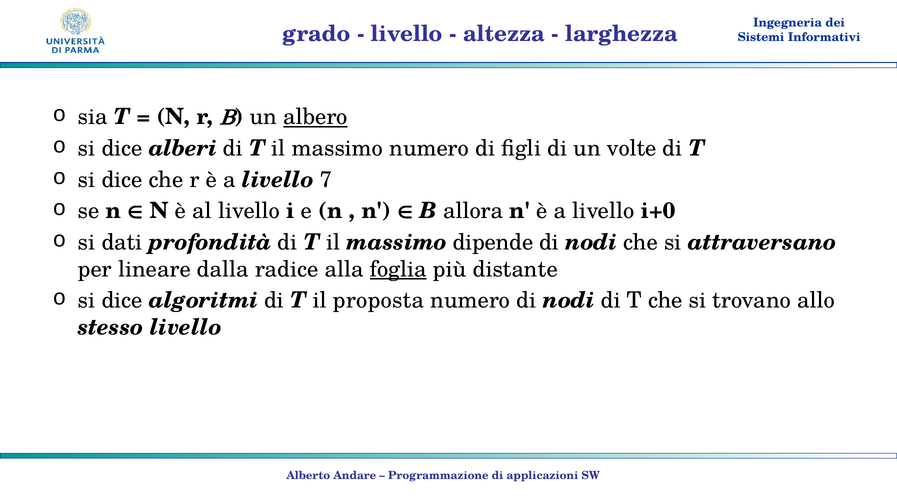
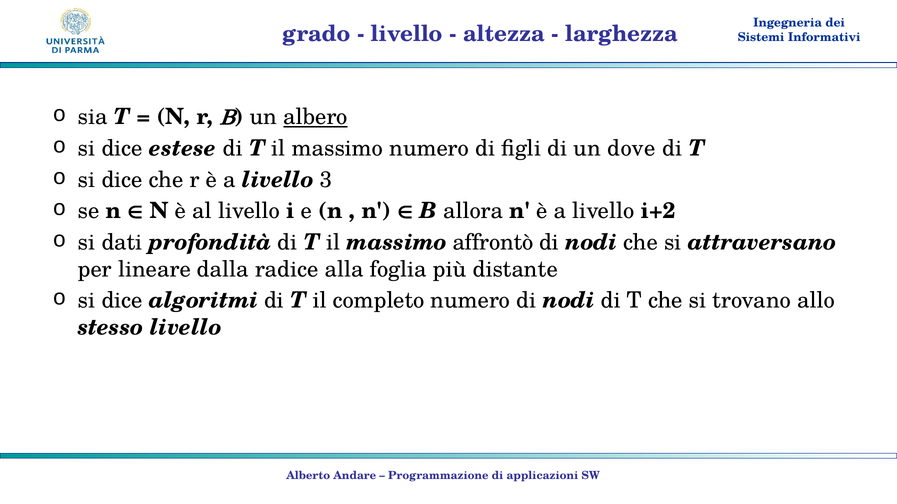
alberi: alberi -> estese
volte: volte -> dove
7: 7 -> 3
i+0: i+0 -> i+2
dipende: dipende -> affrontò
foglia underline: present -> none
proposta: proposta -> completo
